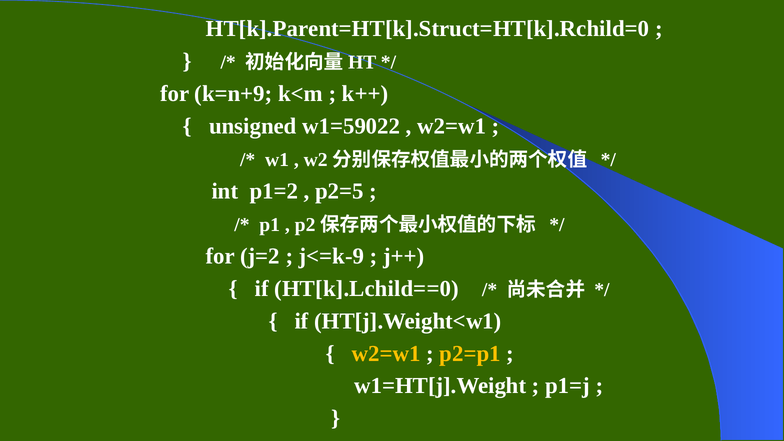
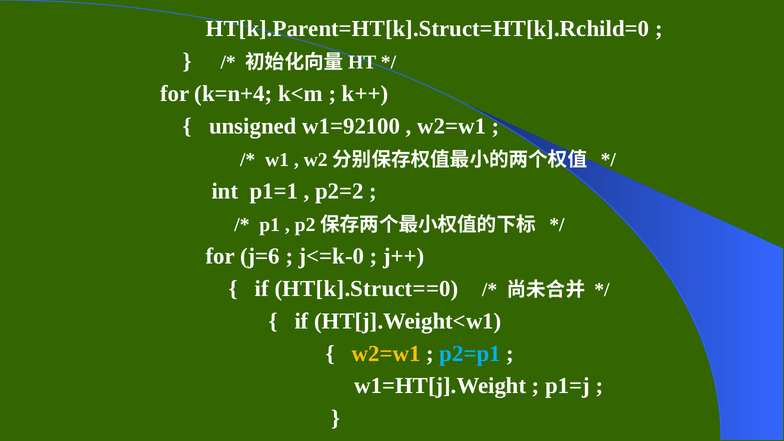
k=n+9: k=n+9 -> k=n+4
w1=59022: w1=59022 -> w1=92100
p1=2: p1=2 -> p1=1
p2=5: p2=5 -> p2=2
j=2: j=2 -> j=6
j<=k-9: j<=k-9 -> j<=k-0
HT[k].Lchild==0: HT[k].Lchild==0 -> HT[k].Struct==0
p2=p1 colour: yellow -> light blue
